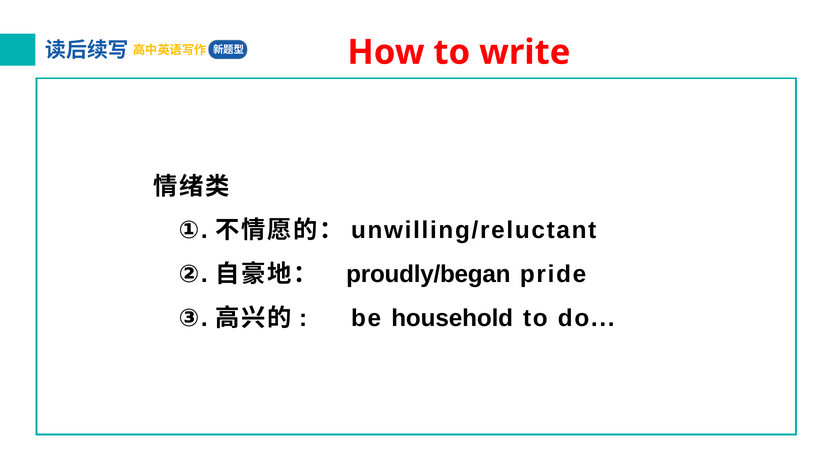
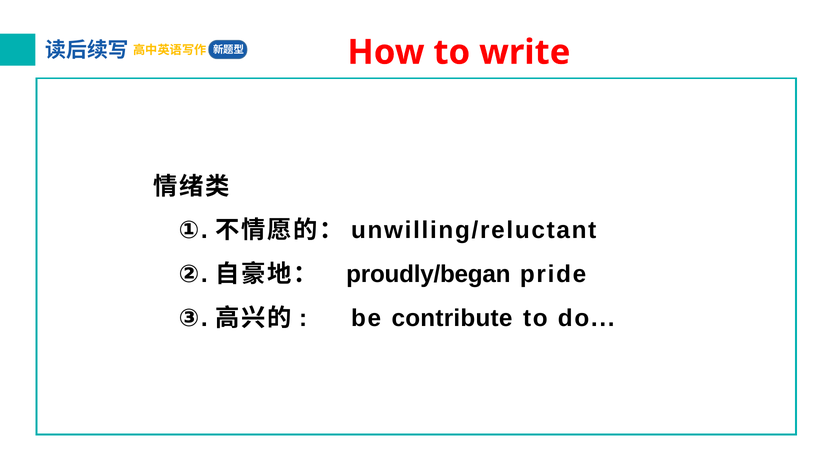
household: household -> contribute
